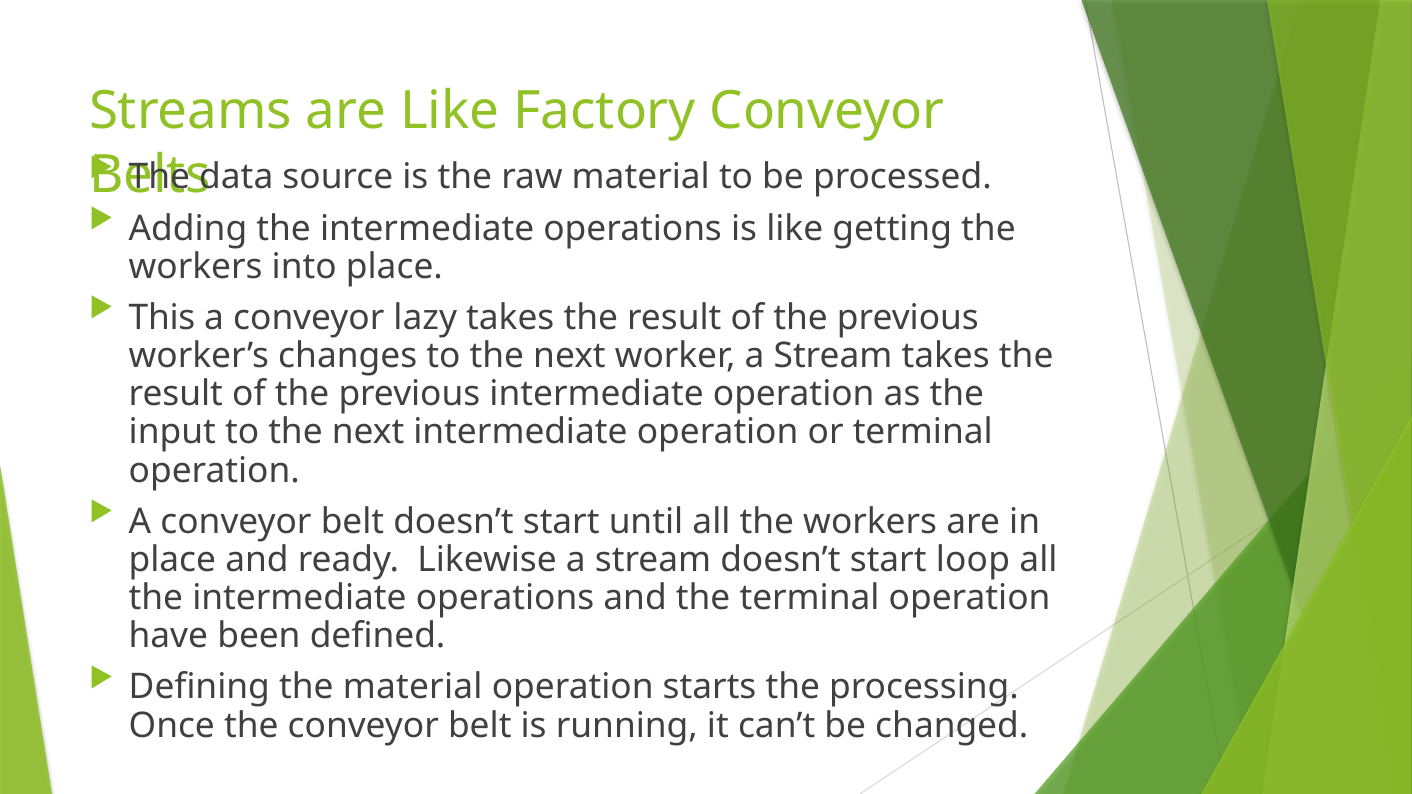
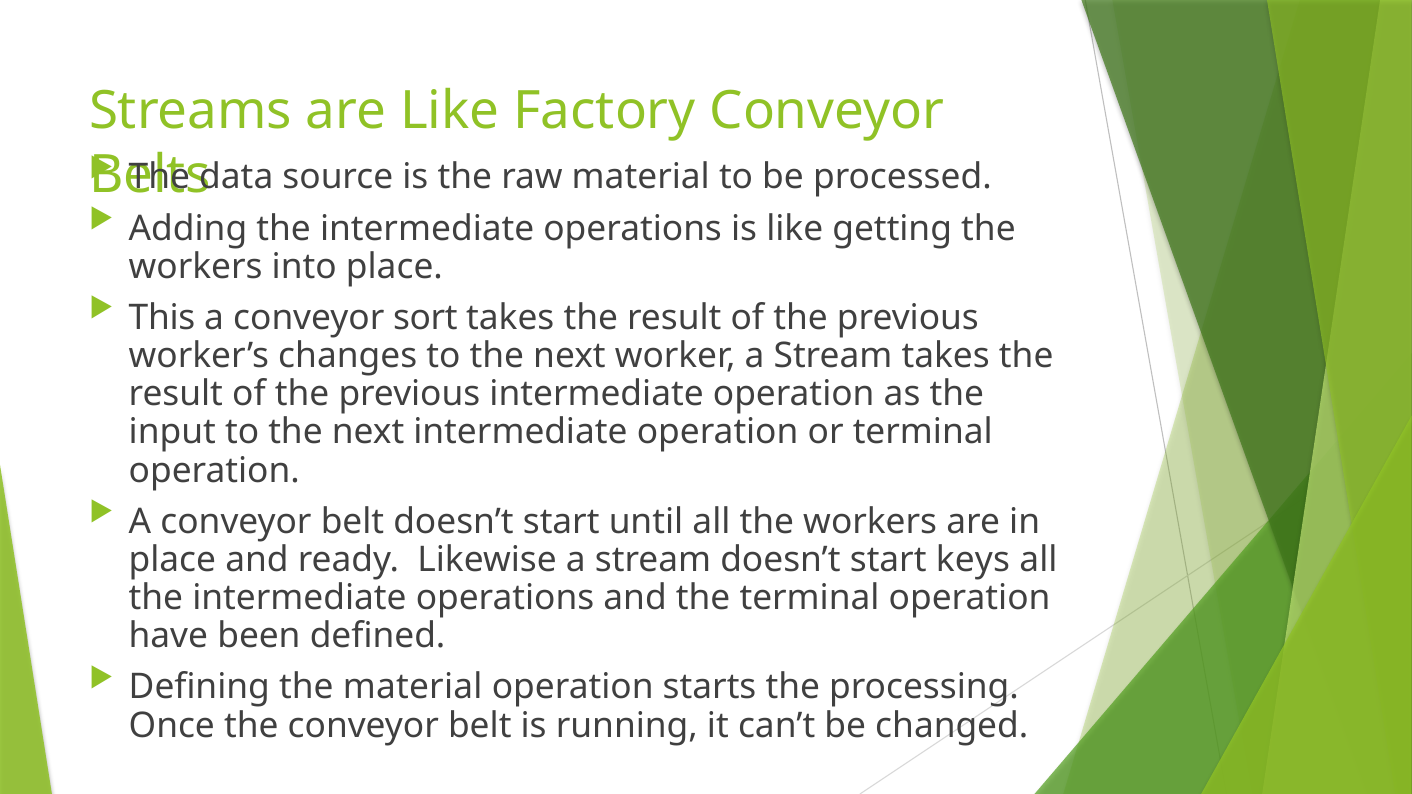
lazy: lazy -> sort
loop: loop -> keys
